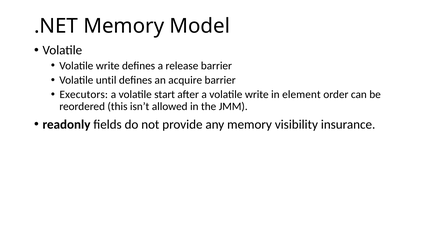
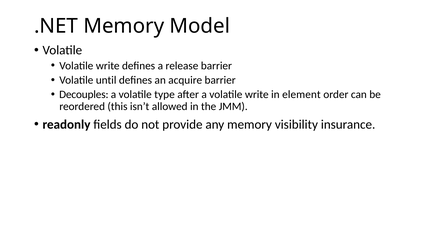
Executors: Executors -> Decouples
start: start -> type
